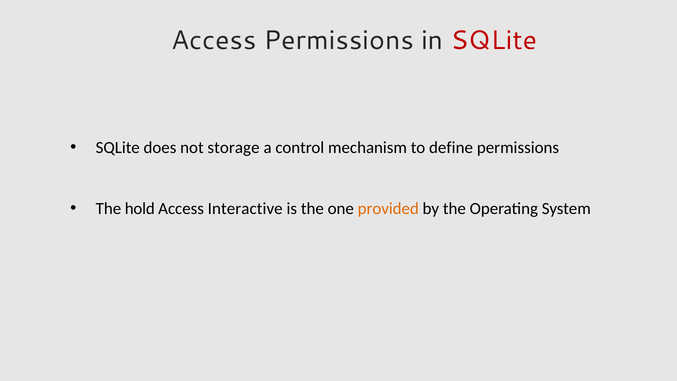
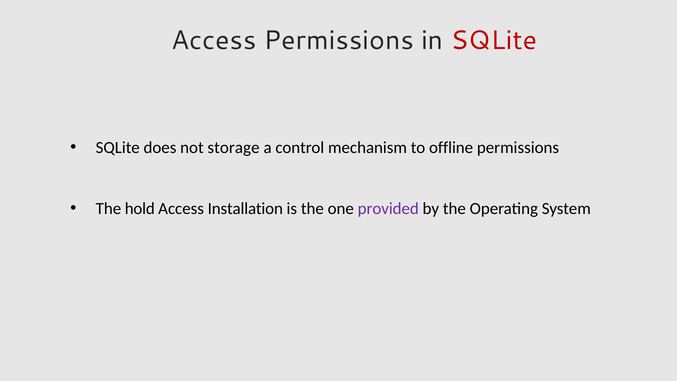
define: define -> offline
Interactive: Interactive -> Installation
provided colour: orange -> purple
